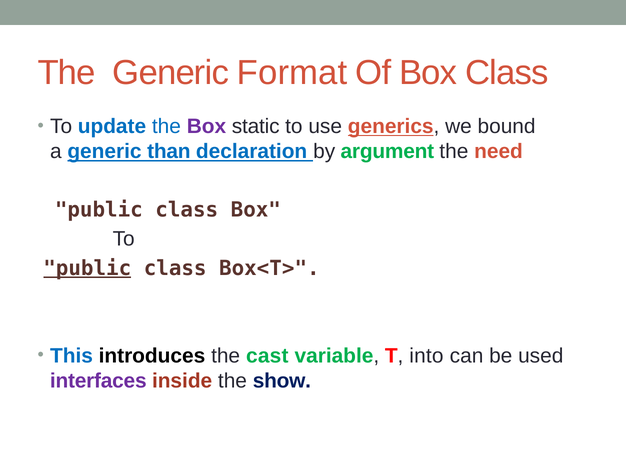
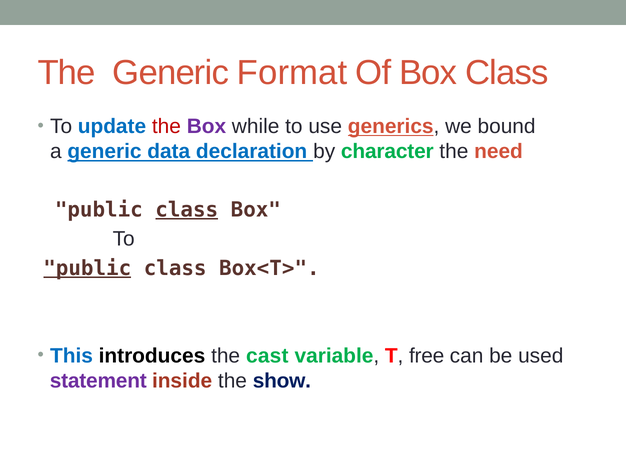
the at (166, 127) colour: blue -> red
static: static -> while
than: than -> data
argument: argument -> character
class at (187, 210) underline: none -> present
into: into -> free
interfaces: interfaces -> statement
